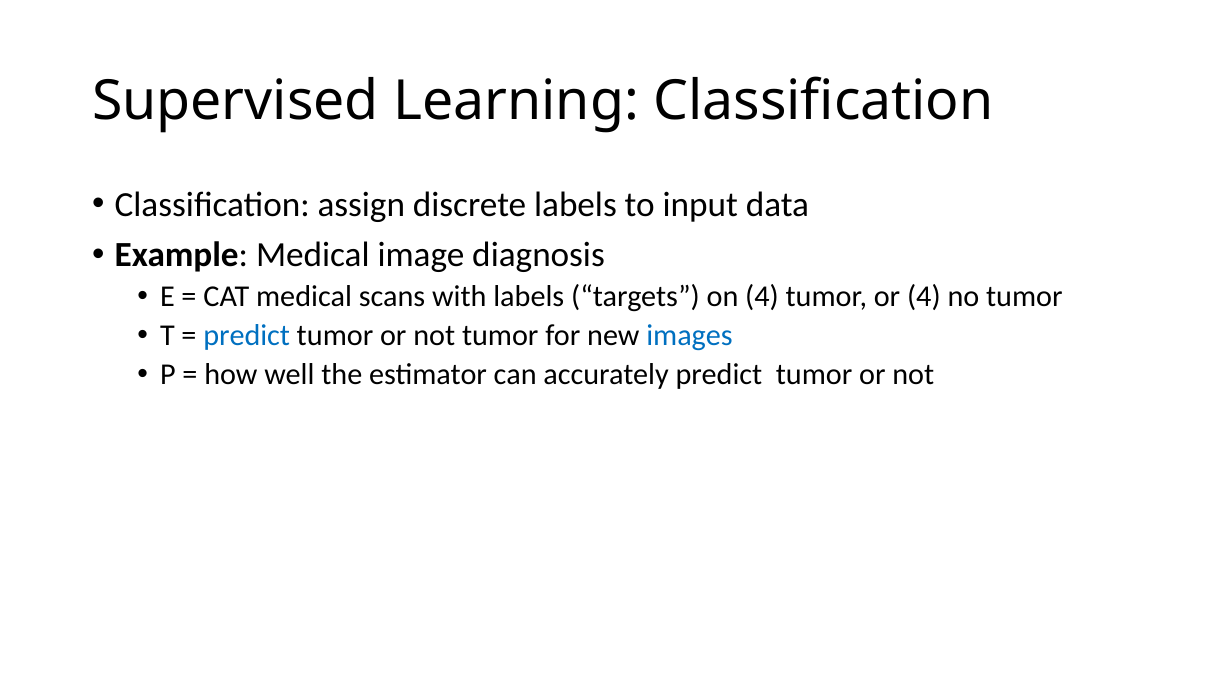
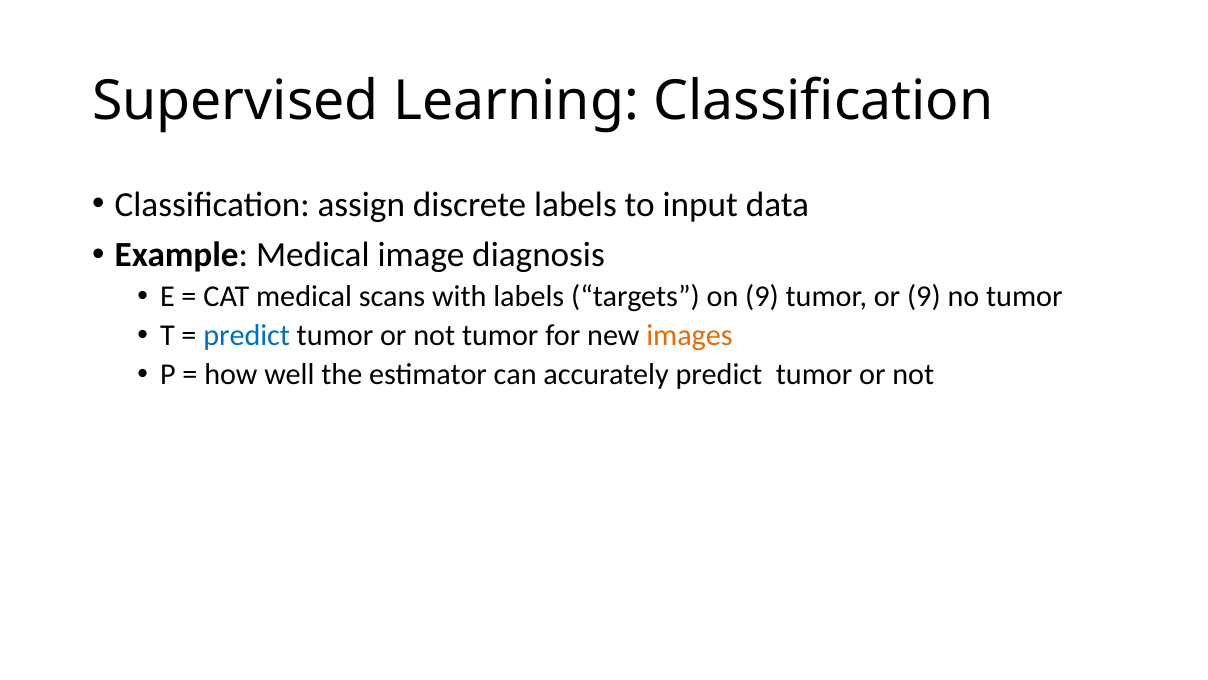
on 4: 4 -> 9
or 4: 4 -> 9
images colour: blue -> orange
